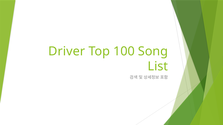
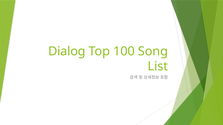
Driver: Driver -> Dialog
